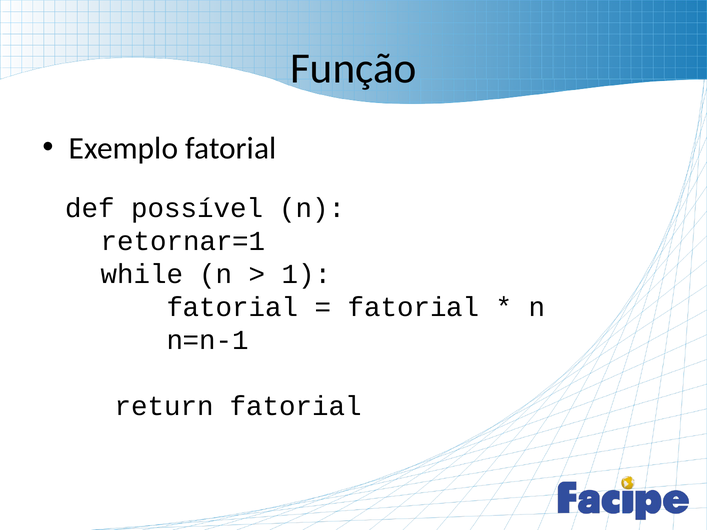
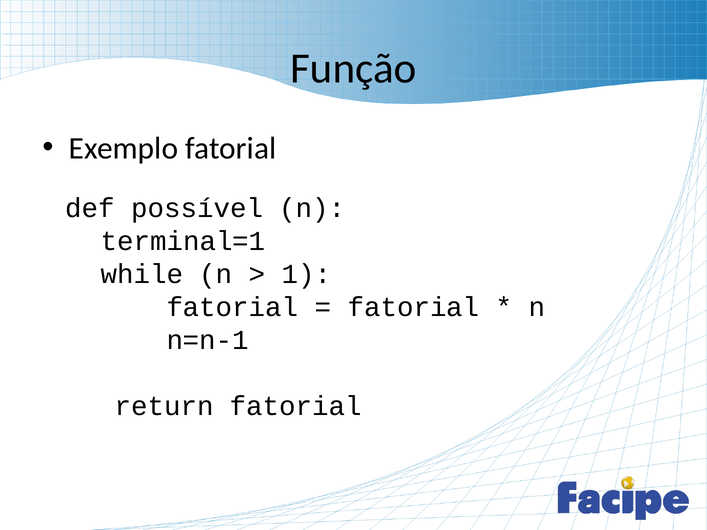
retornar=1: retornar=1 -> terminal=1
